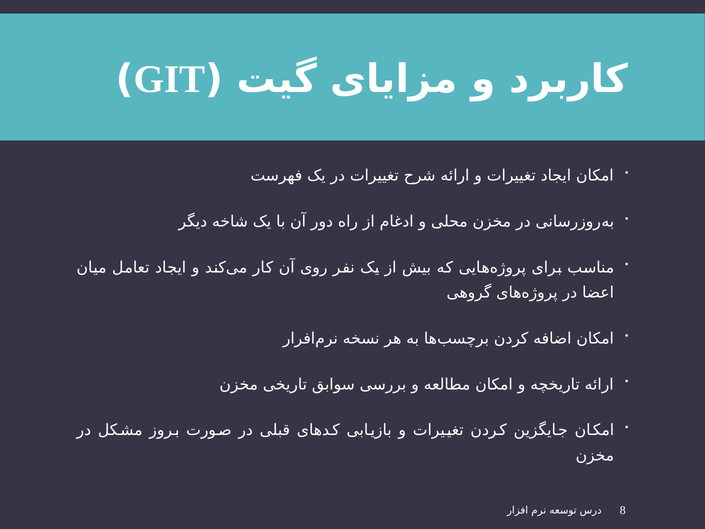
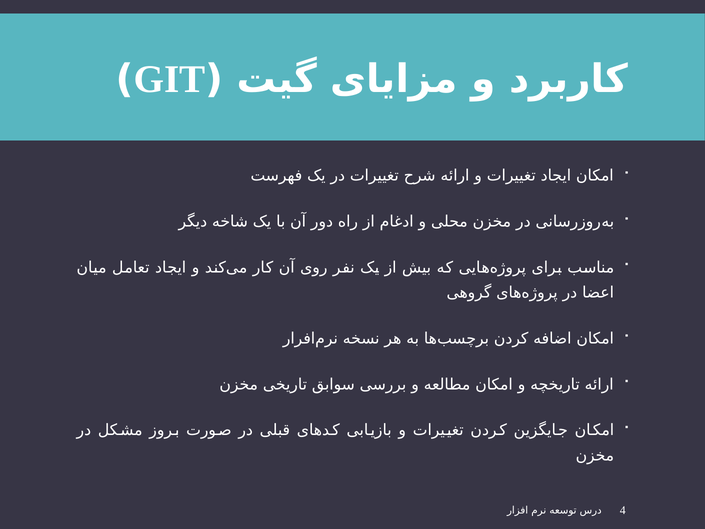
8: 8 -> 4
